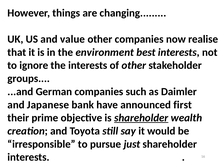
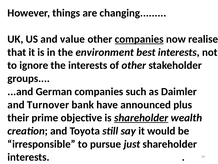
companies at (139, 39) underline: none -> present
Japanese: Japanese -> Turnover
first: first -> plus
